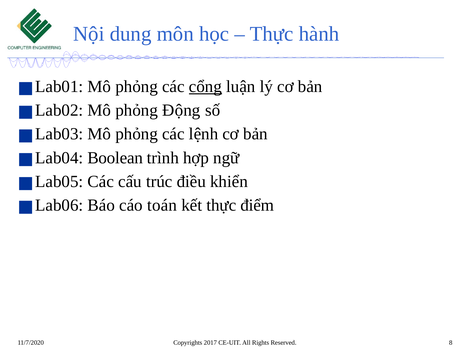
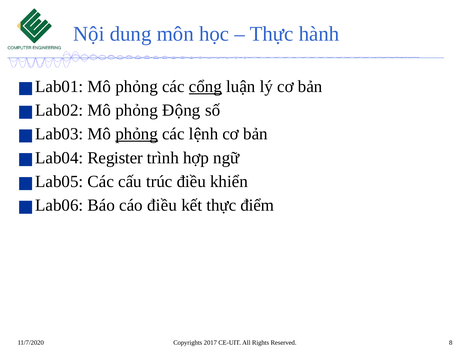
phỏng at (137, 134) underline: none -> present
Boolean: Boolean -> Register
cáo toán: toán -> điều
